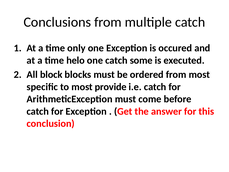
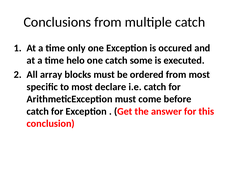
block: block -> array
provide: provide -> declare
